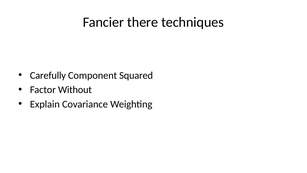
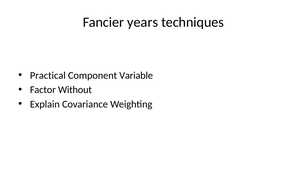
there: there -> years
Carefully: Carefully -> Practical
Squared: Squared -> Variable
